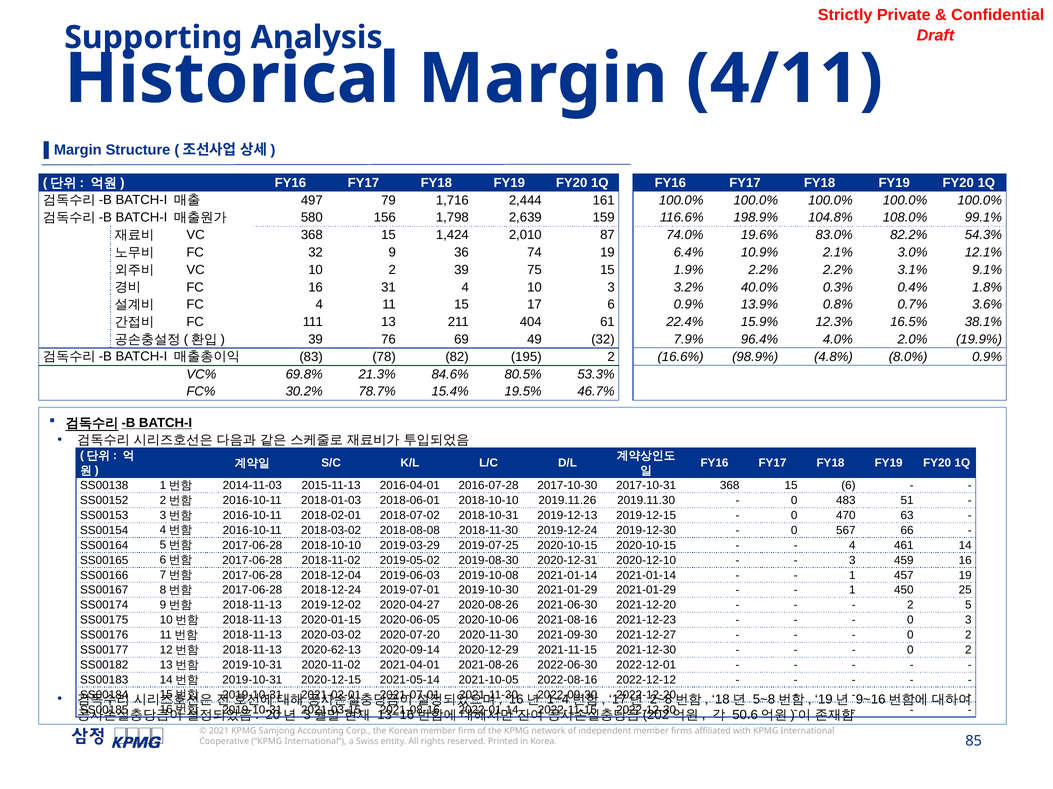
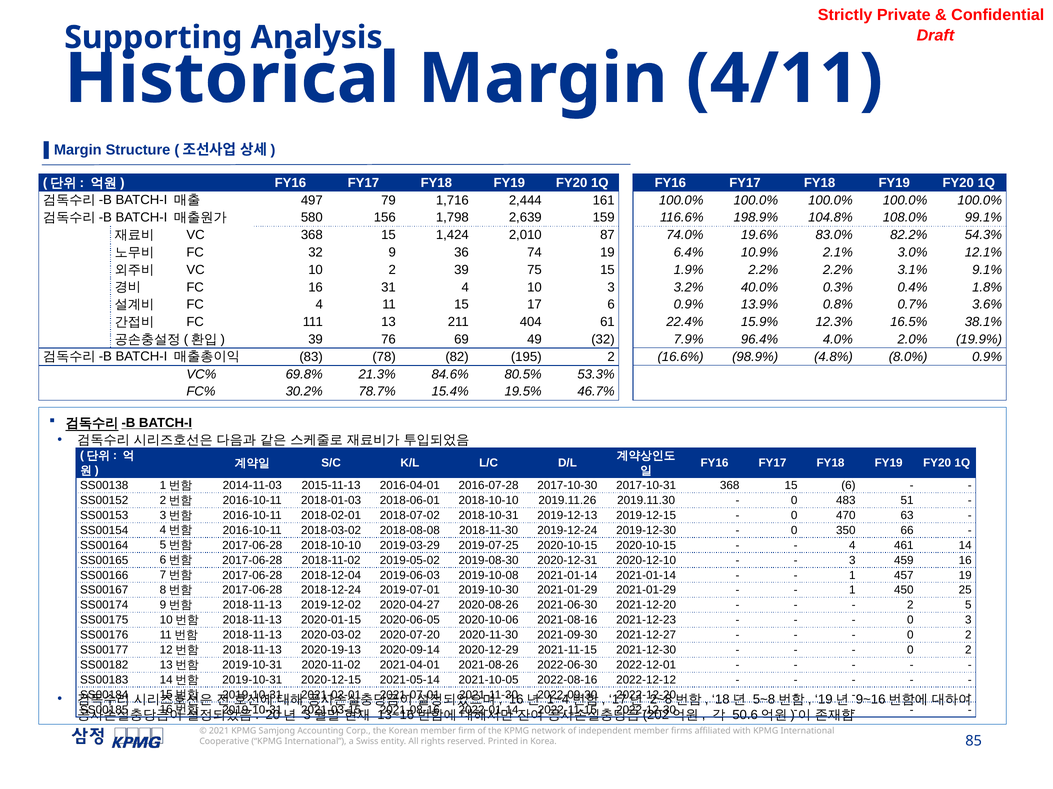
567: 567 -> 350
2020-62-13: 2020-62-13 -> 2020-19-13
